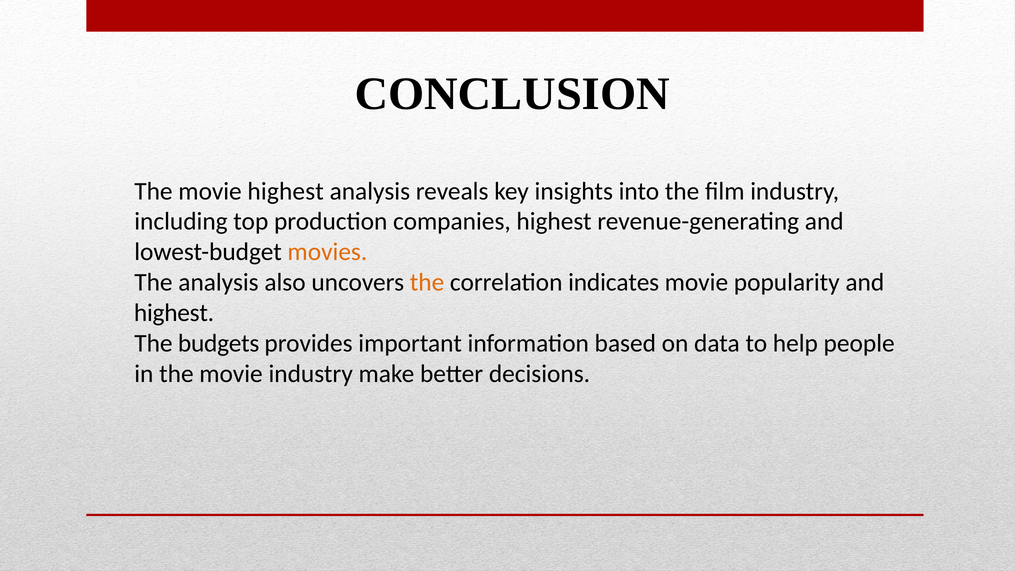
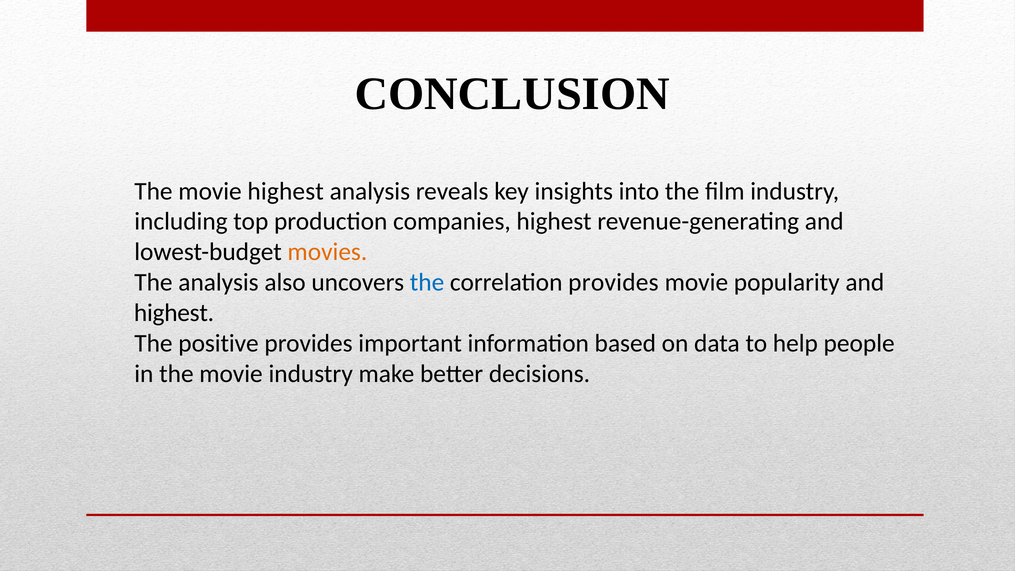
the at (427, 282) colour: orange -> blue
correlation indicates: indicates -> provides
budgets: budgets -> positive
